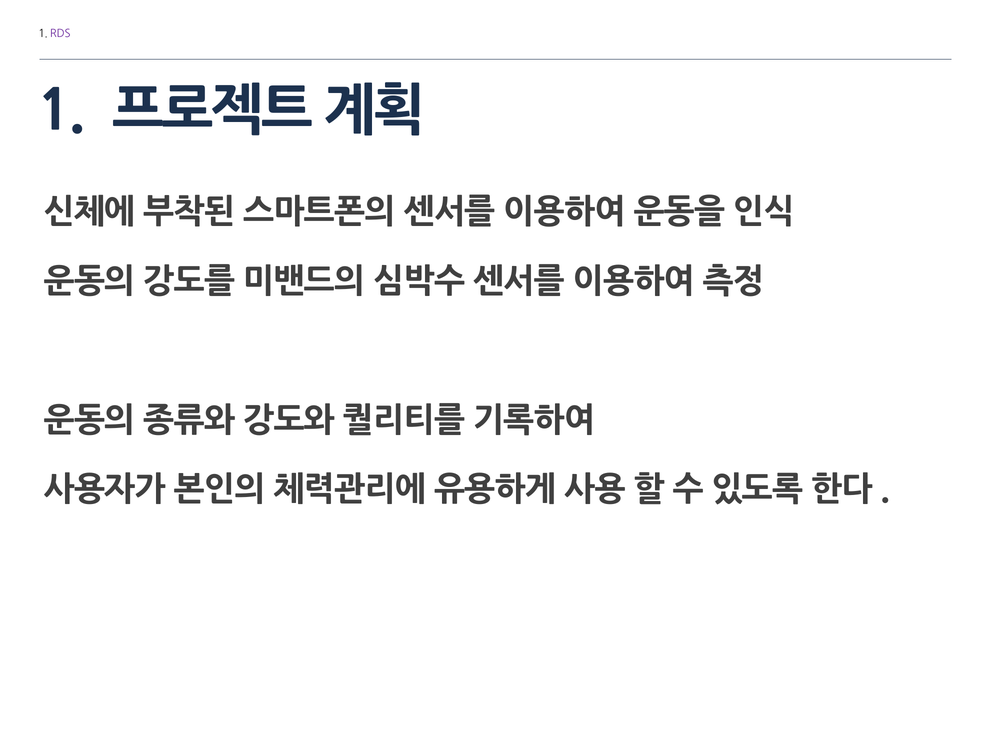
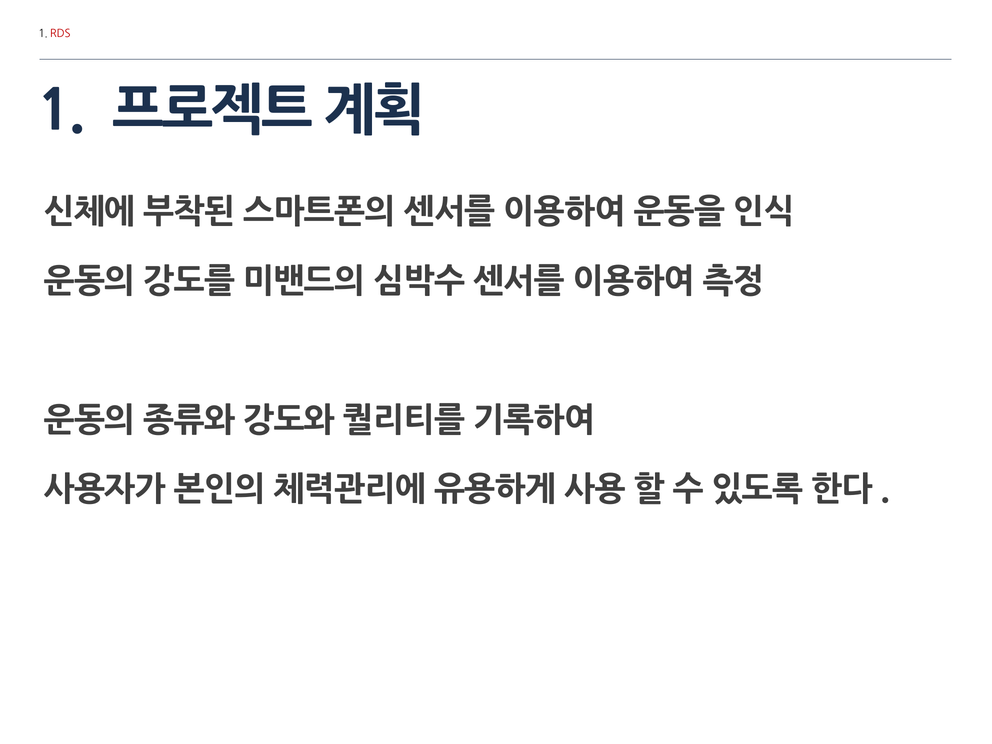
RDS colour: purple -> red
